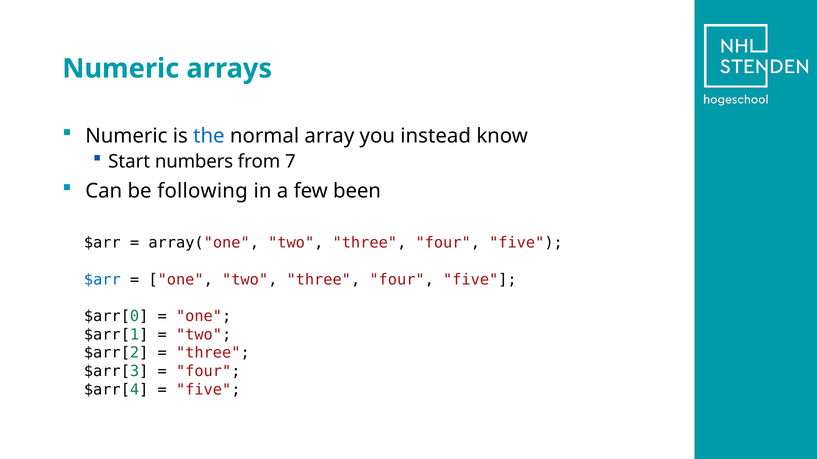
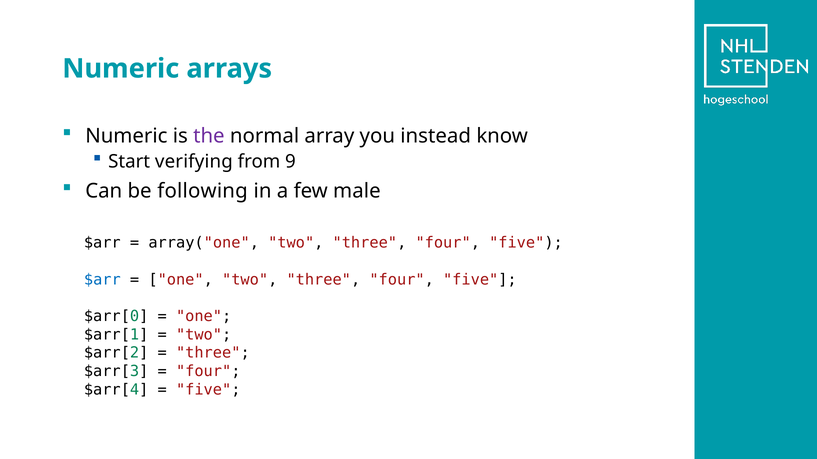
the colour: blue -> purple
numbers: numbers -> verifying
7: 7 -> 9
been: been -> male
